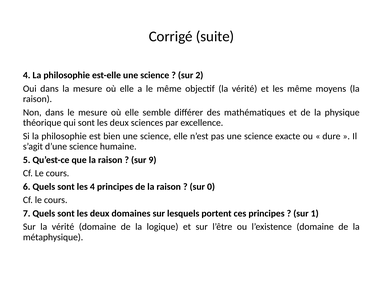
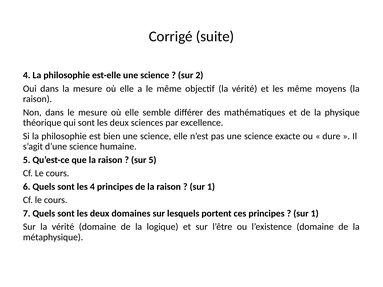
sur 9: 9 -> 5
0 at (211, 187): 0 -> 1
